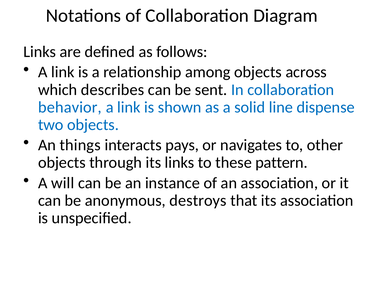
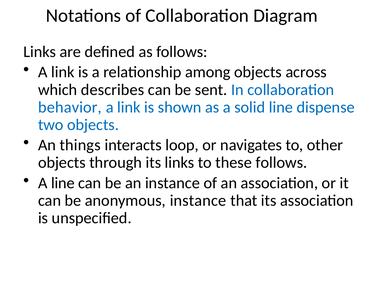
pays: pays -> loop
these pattern: pattern -> follows
A will: will -> line
anonymous destroys: destroys -> instance
